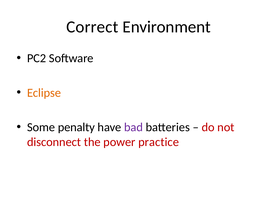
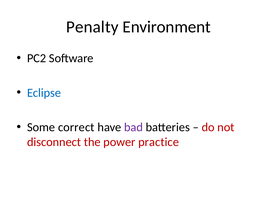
Correct: Correct -> Penalty
Eclipse colour: orange -> blue
penalty: penalty -> correct
